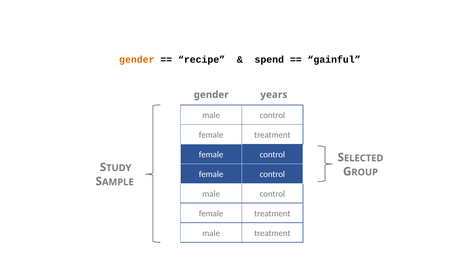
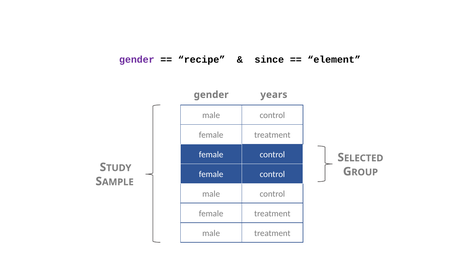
gender at (137, 59) colour: orange -> purple
spend: spend -> since
gainful: gainful -> element
